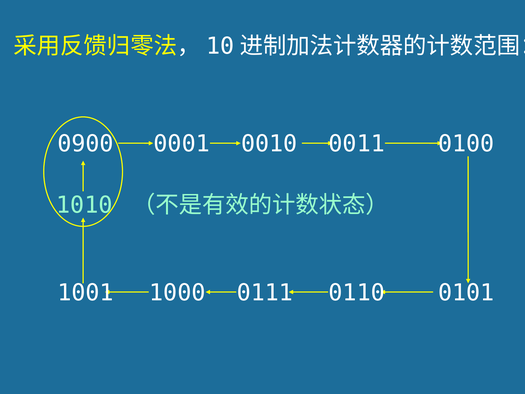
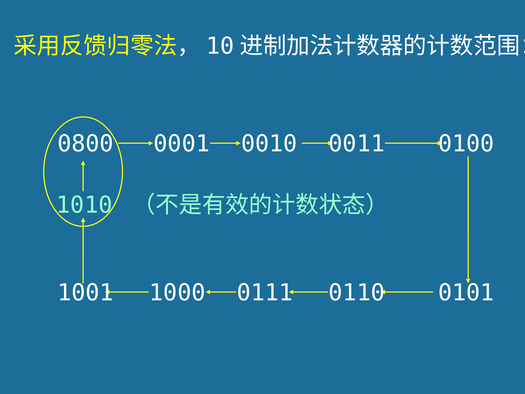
0900: 0900 -> 0800
